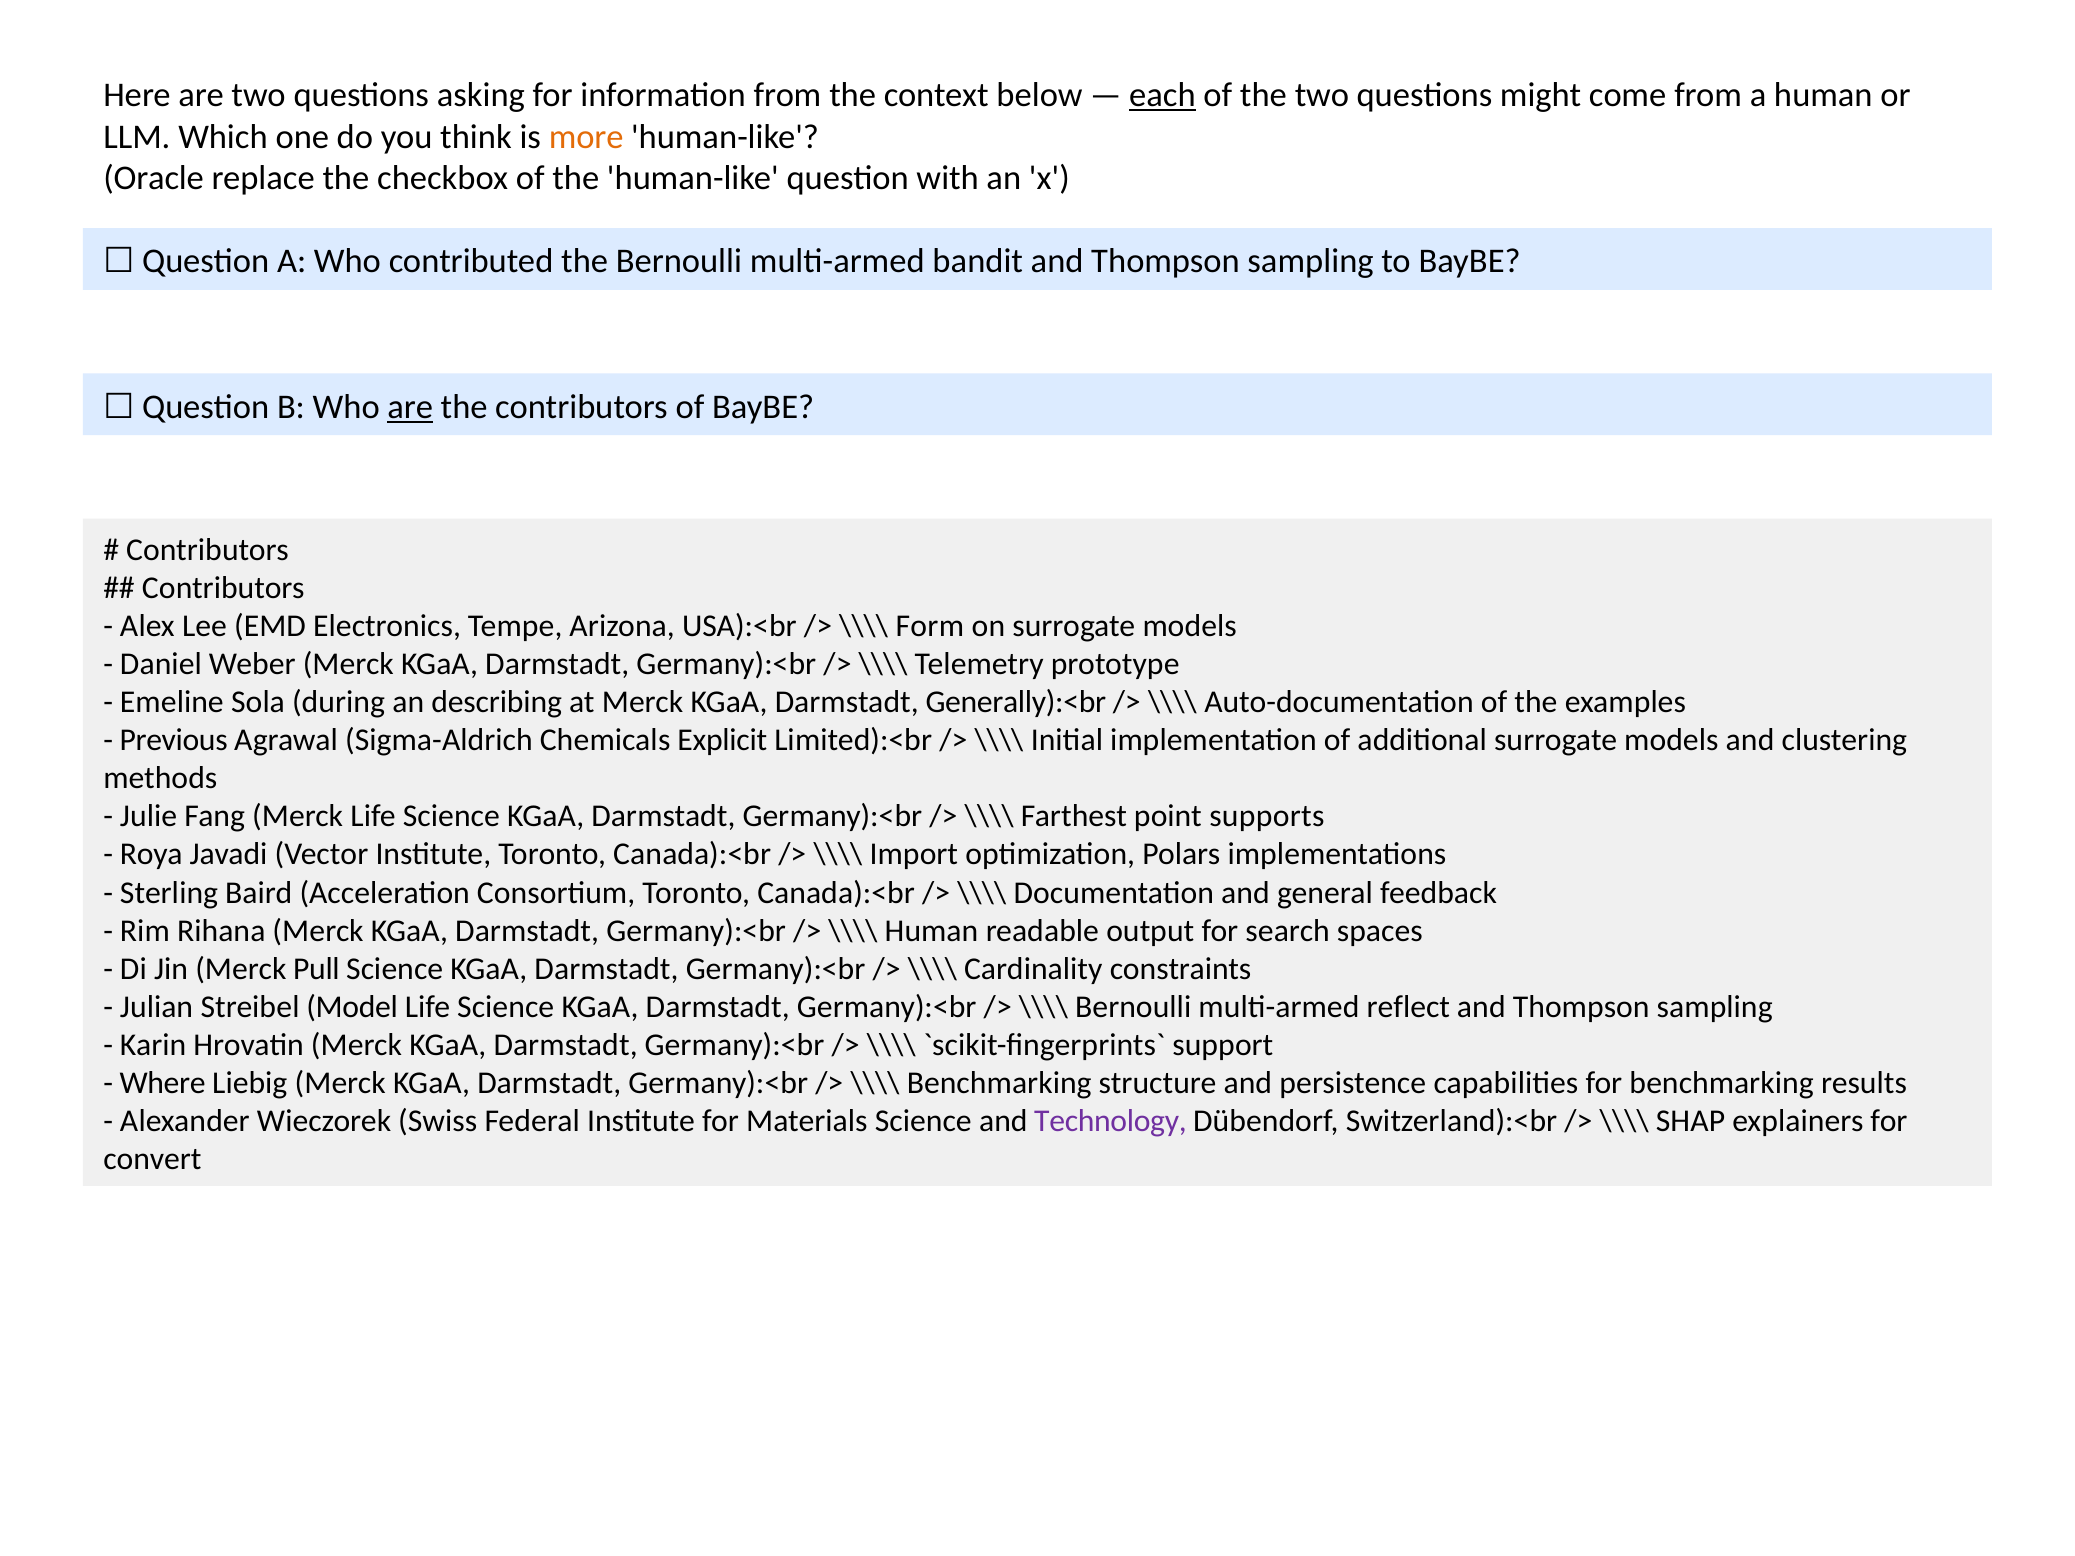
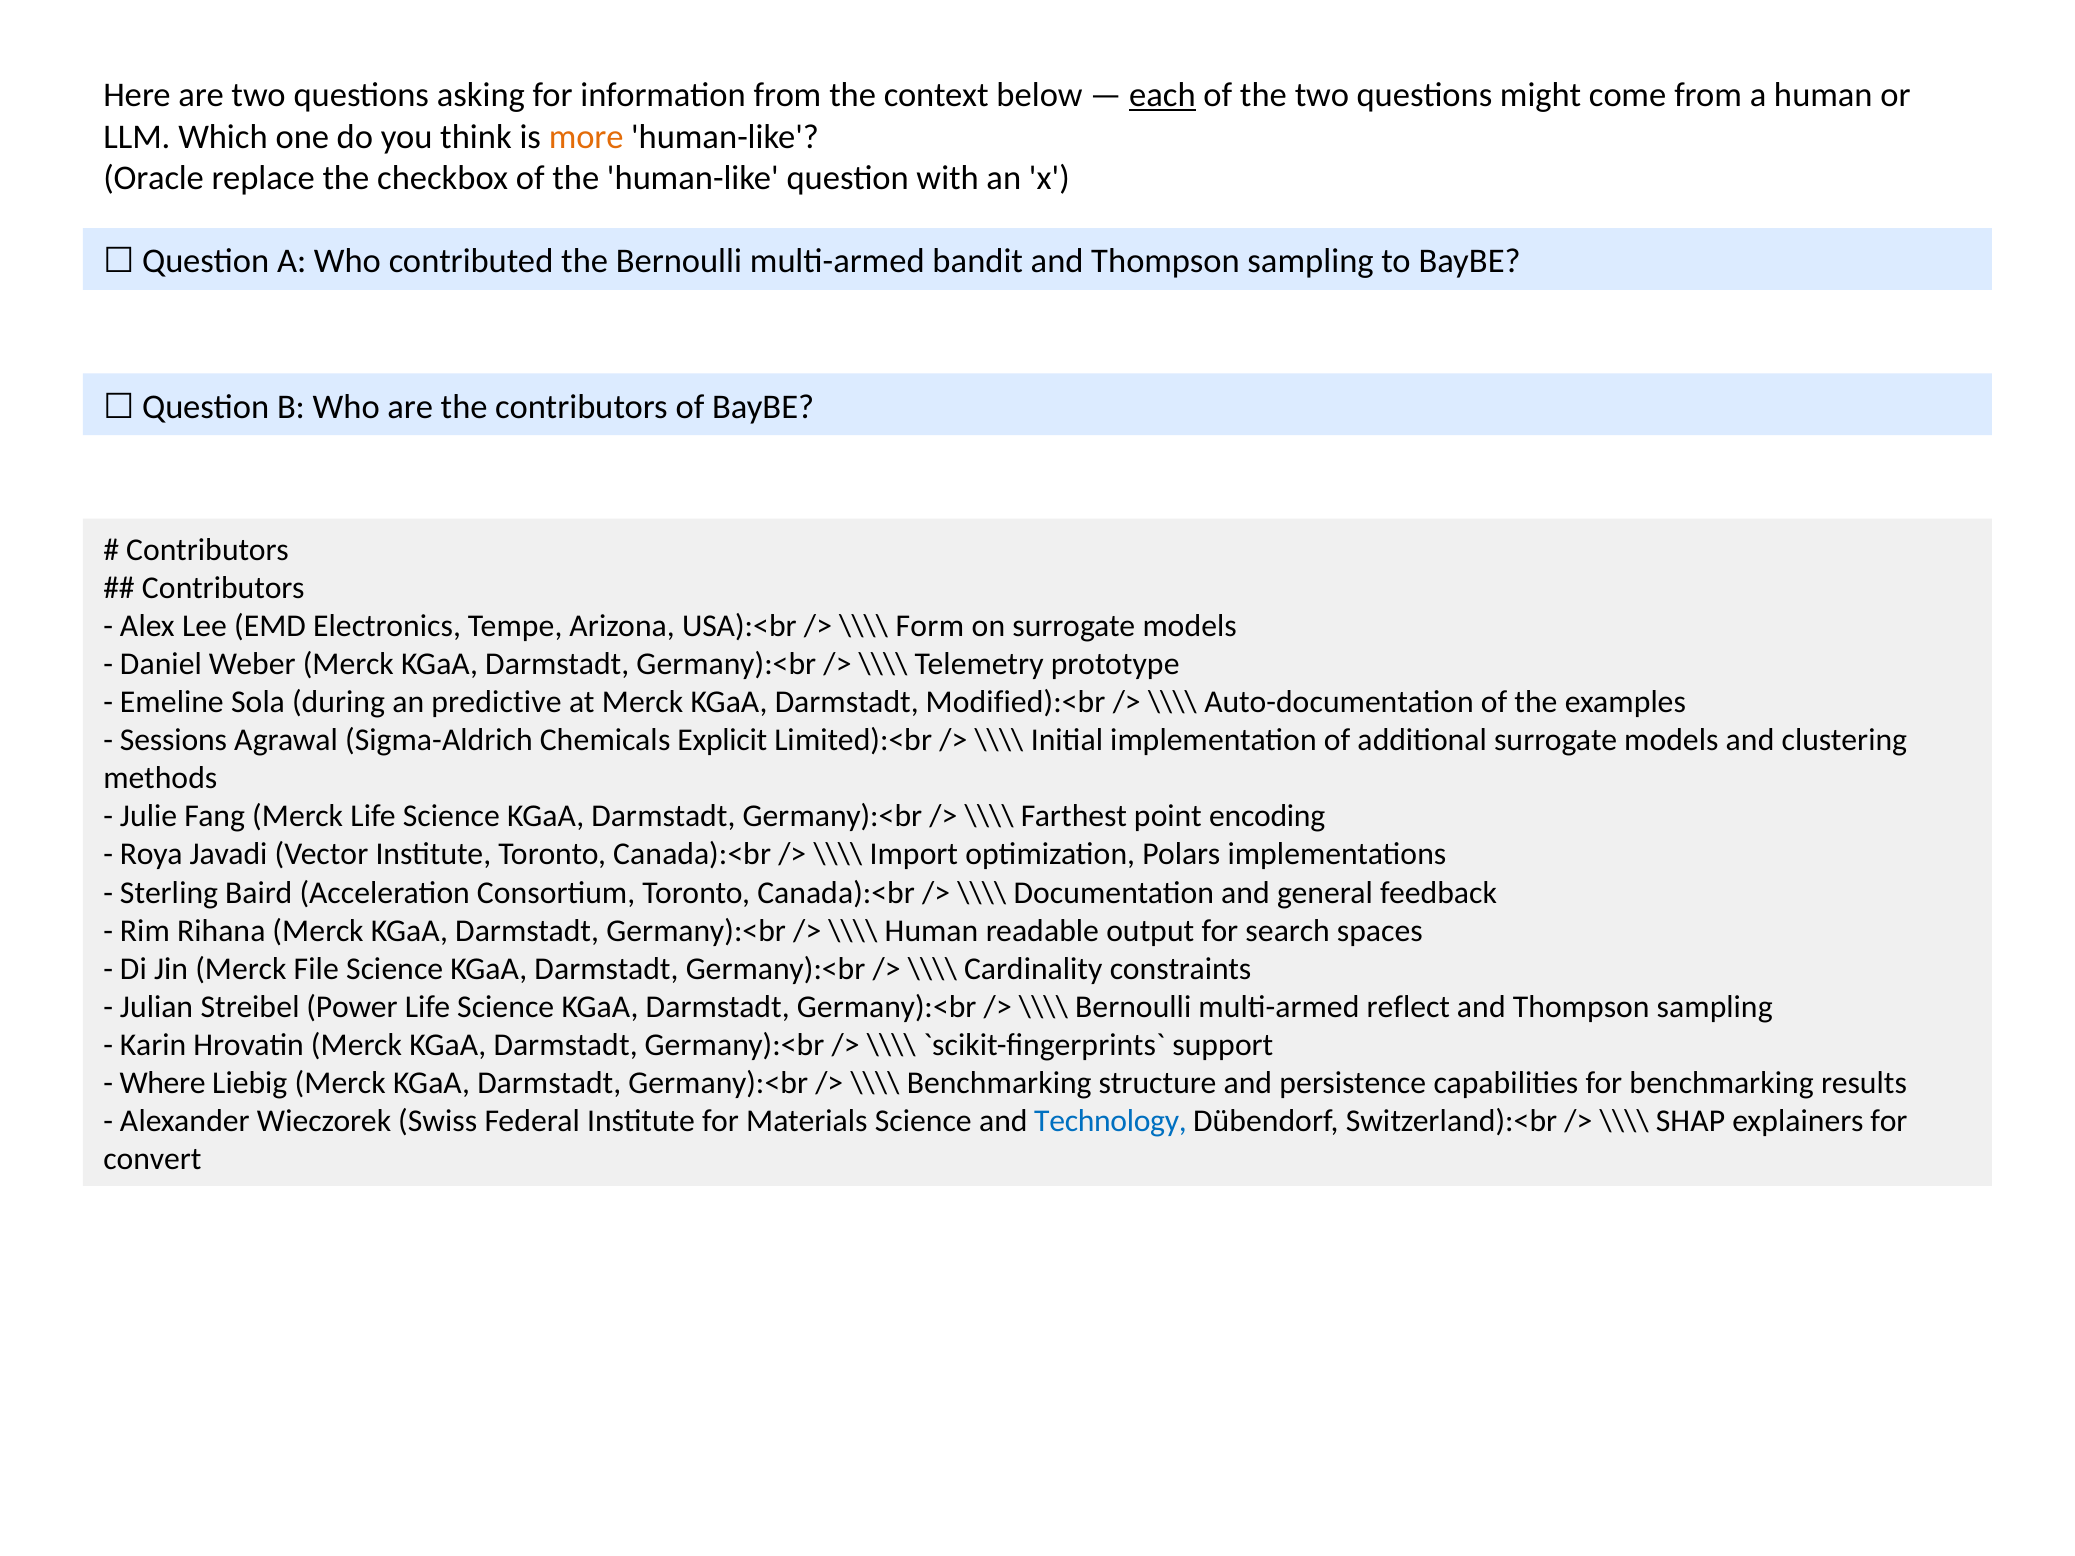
are at (410, 407) underline: present -> none
describing: describing -> predictive
Generally):<br: Generally):<br -> Modified):<br
Previous: Previous -> Sessions
supports: supports -> encoding
Pull: Pull -> File
Model: Model -> Power
Technology colour: purple -> blue
